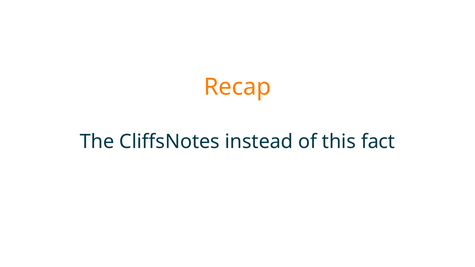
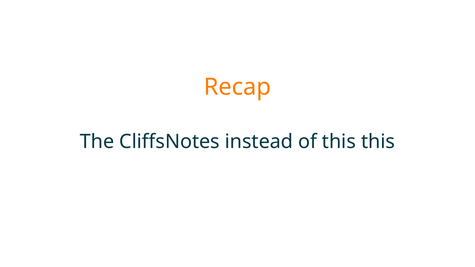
this fact: fact -> this
